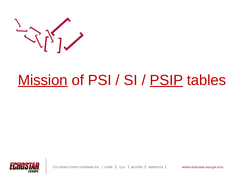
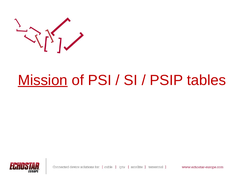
PSIP underline: present -> none
